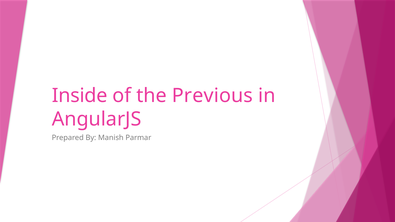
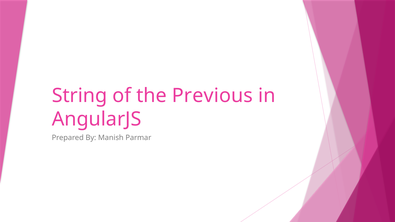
Inside: Inside -> String
